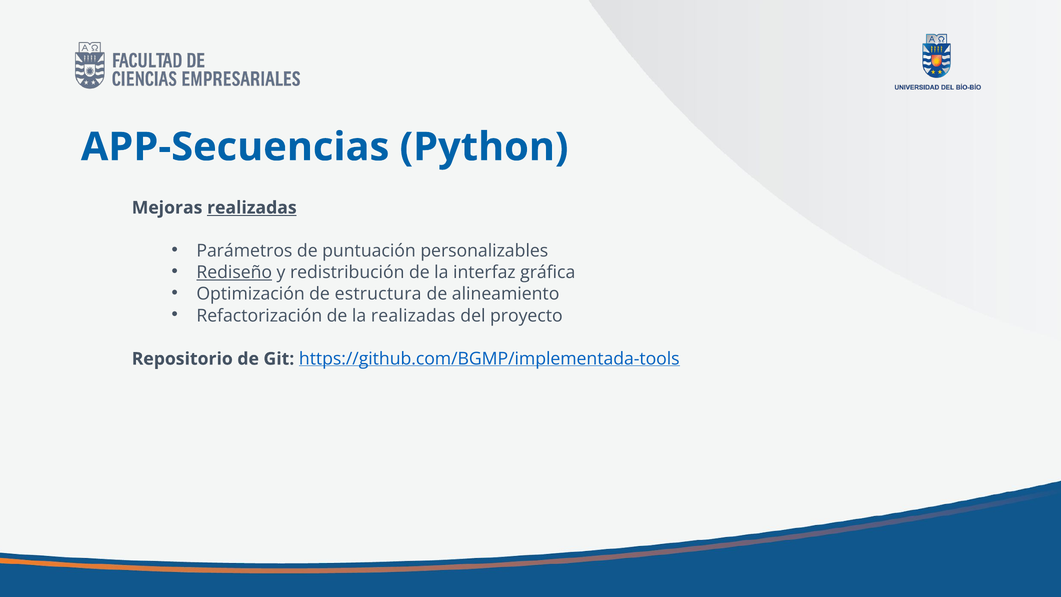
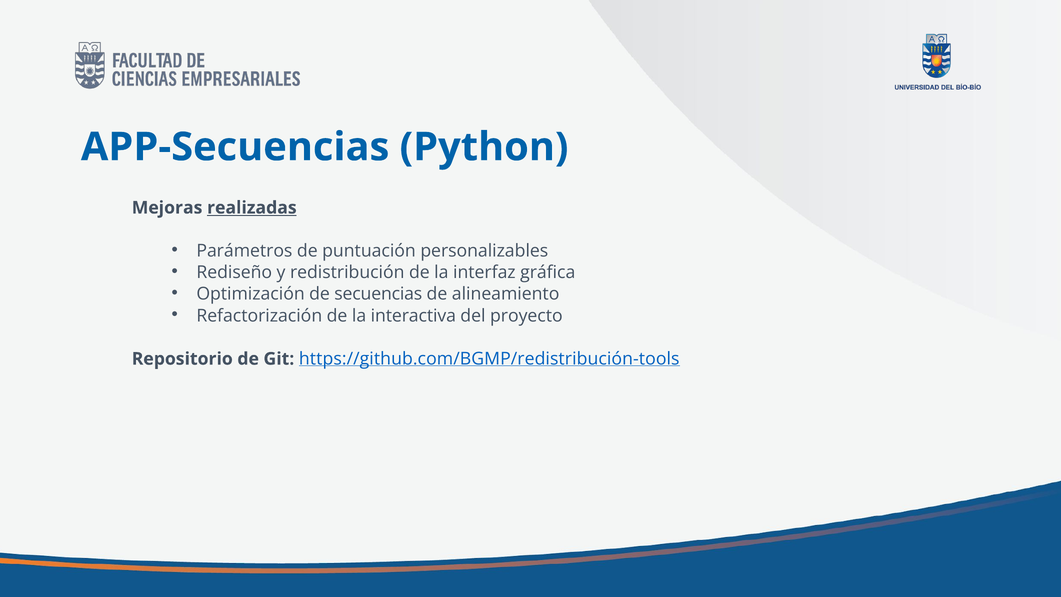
Rediseño underline: present -> none
estructura: estructura -> secuencias
la realizadas: realizadas -> interactiva
https://github.com/BGMP/implementada-tools: https://github.com/BGMP/implementada-tools -> https://github.com/BGMP/redistribución-tools
